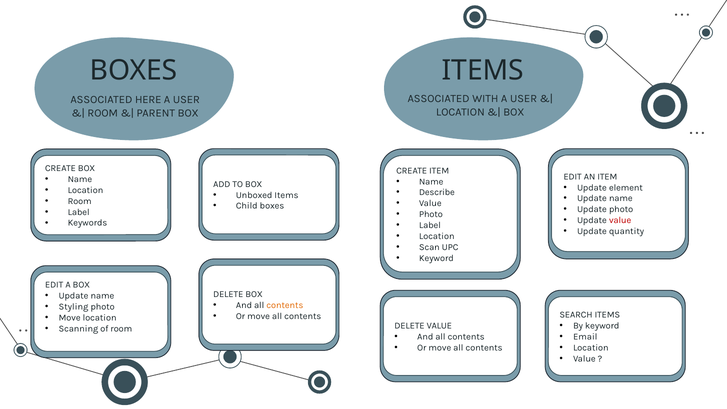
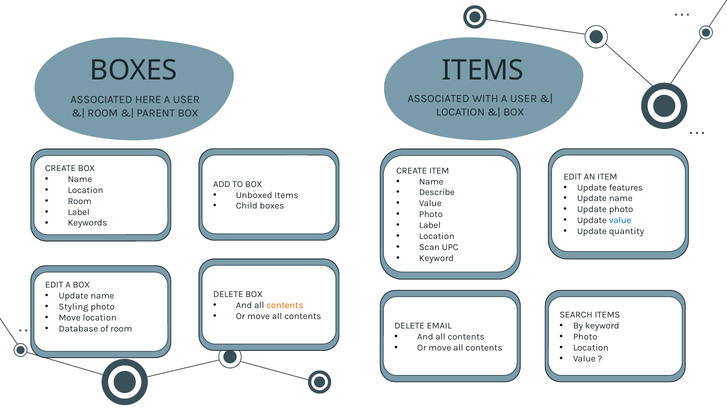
element: element -> features
value at (620, 220) colour: red -> blue
DELETE VALUE: VALUE -> EMAIL
Scanning: Scanning -> Database
Email at (585, 337): Email -> Photo
